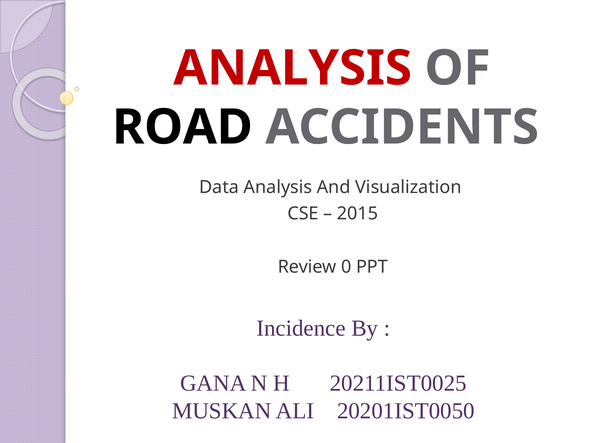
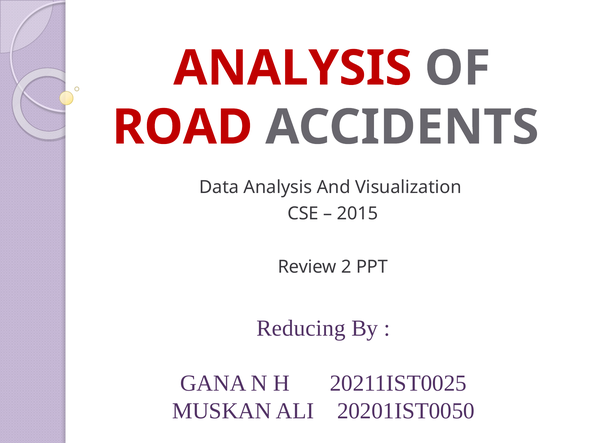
ROAD colour: black -> red
0: 0 -> 2
Incidence: Incidence -> Reducing
